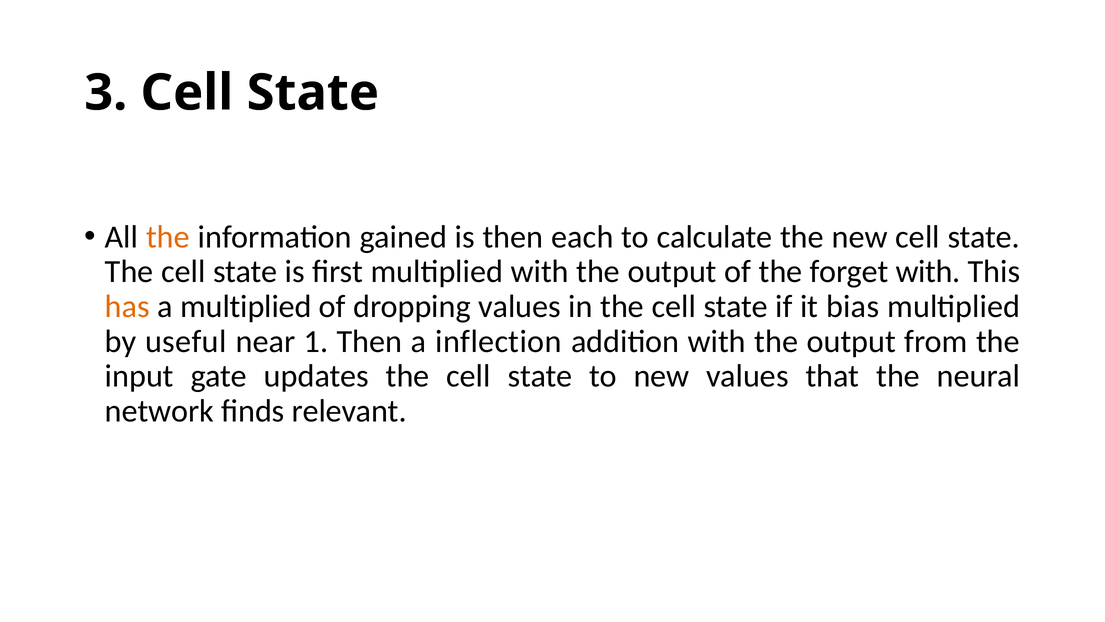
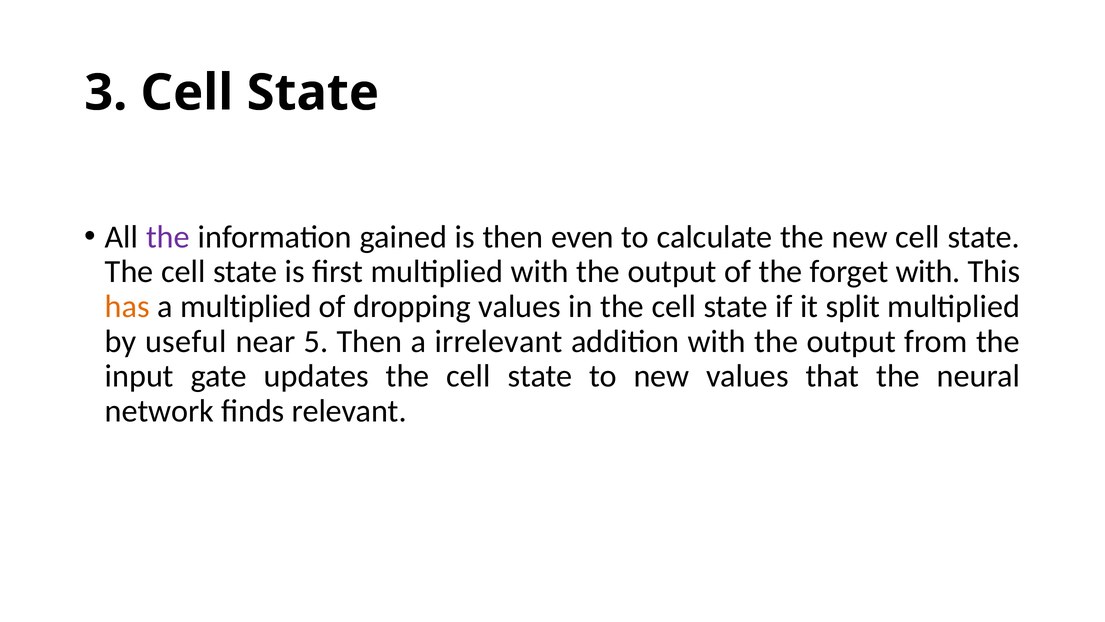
the at (168, 237) colour: orange -> purple
each: each -> even
bias: bias -> split
1: 1 -> 5
inflection: inflection -> irrelevant
